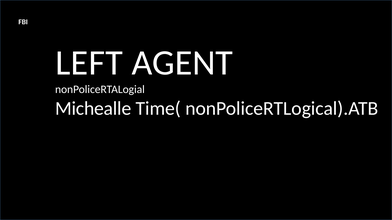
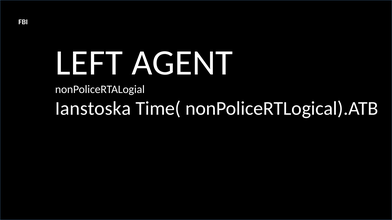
Michealle: Michealle -> Ianstoska
